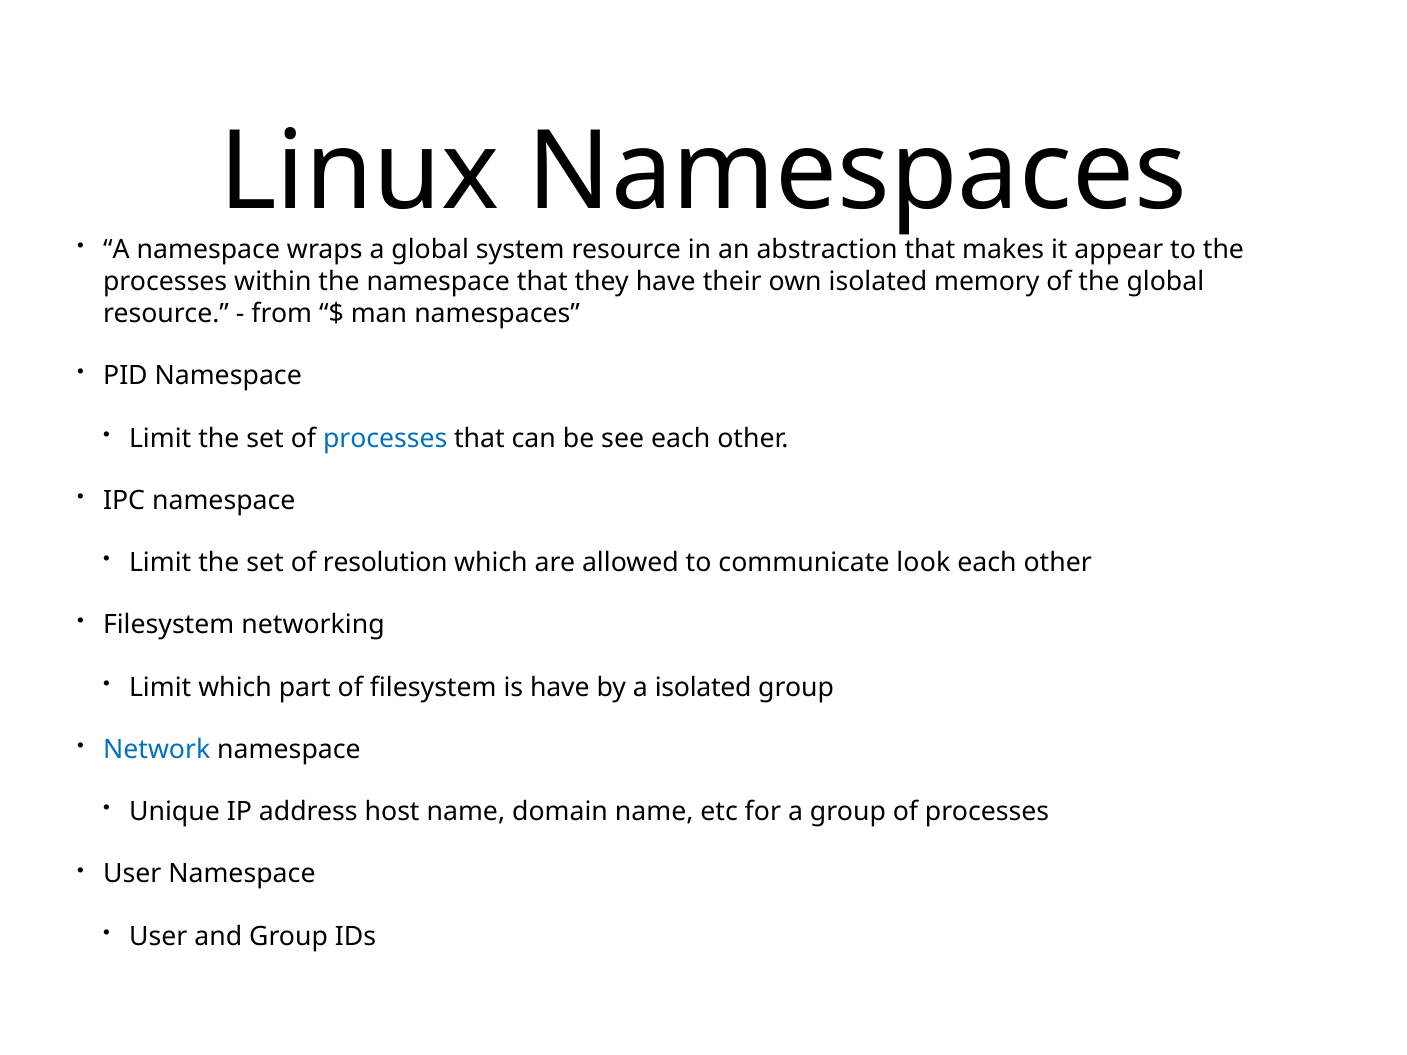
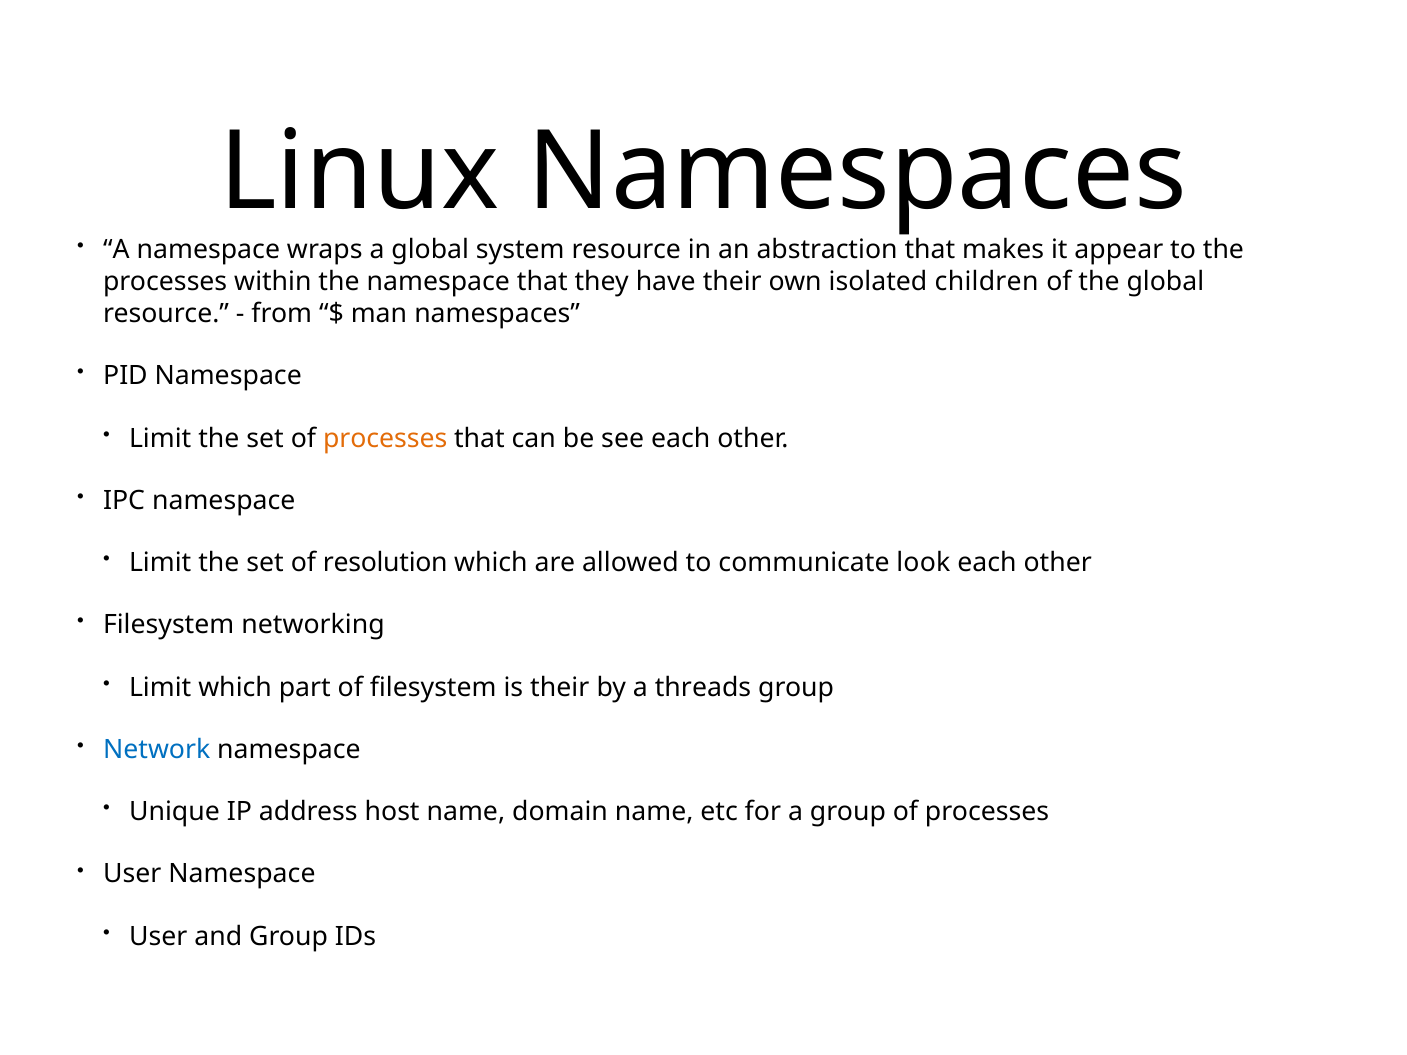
memory: memory -> children
processes at (385, 438) colour: blue -> orange
is have: have -> their
a isolated: isolated -> threads
